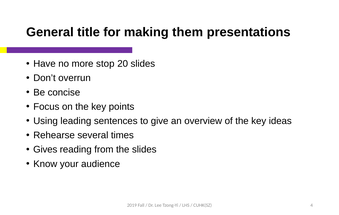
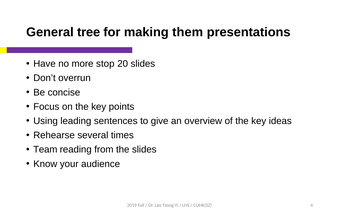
title: title -> tree
Gives: Gives -> Team
